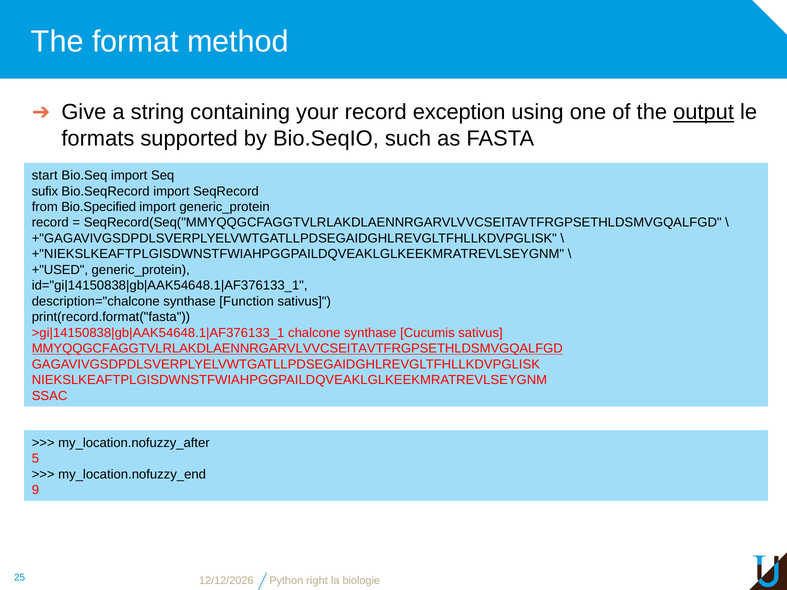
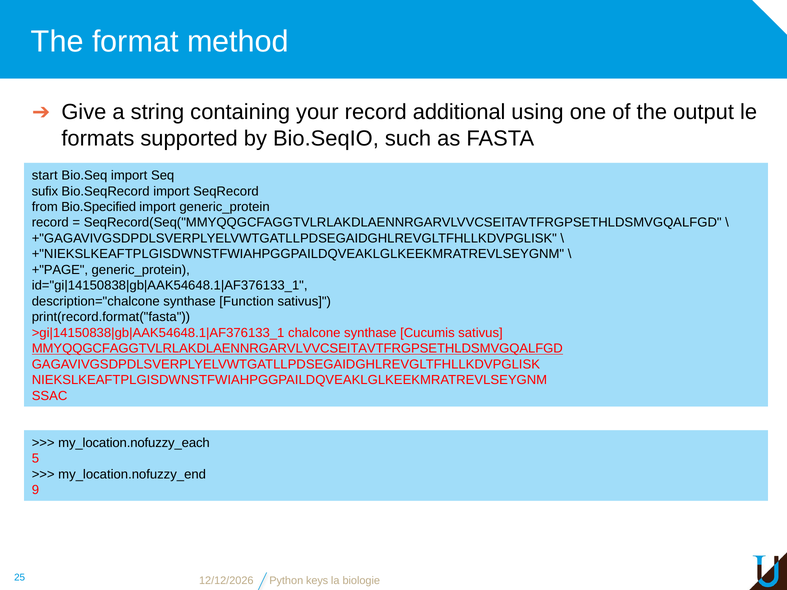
exception: exception -> additional
output underline: present -> none
+"USED: +"USED -> +"PAGE
my_location.nofuzzy_after: my_location.nofuzzy_after -> my_location.nofuzzy_each
right: right -> keys
